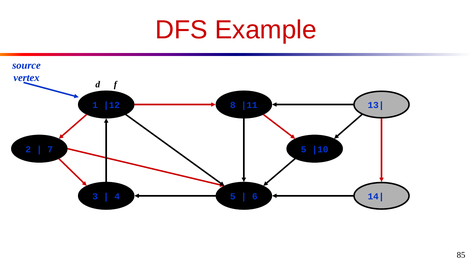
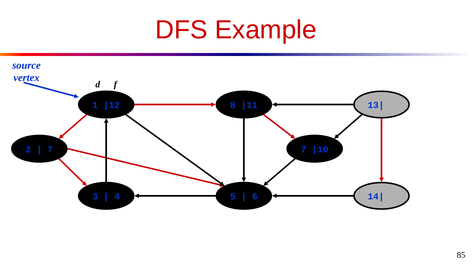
7 5: 5 -> 7
